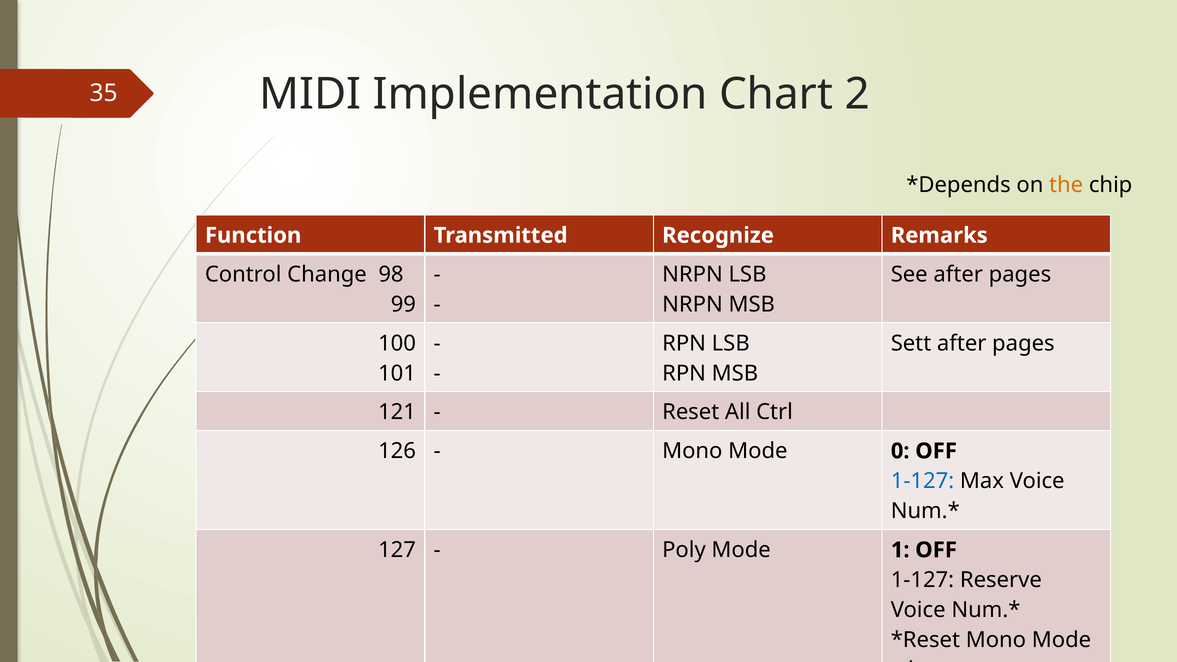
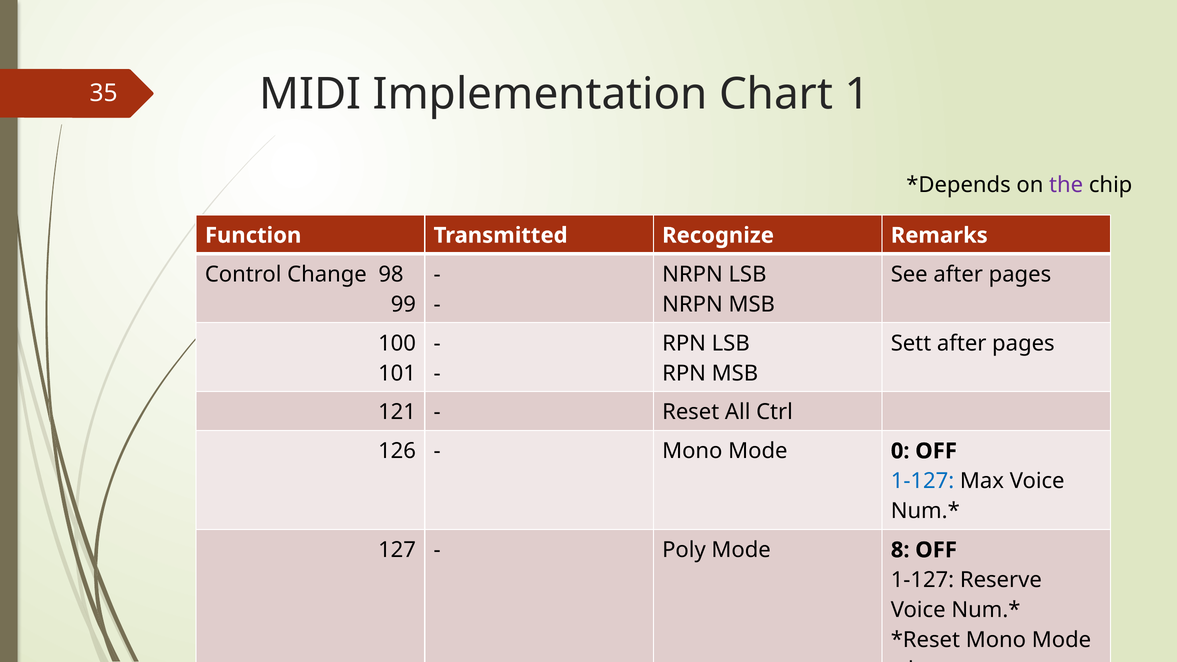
2: 2 -> 1
the colour: orange -> purple
1: 1 -> 8
